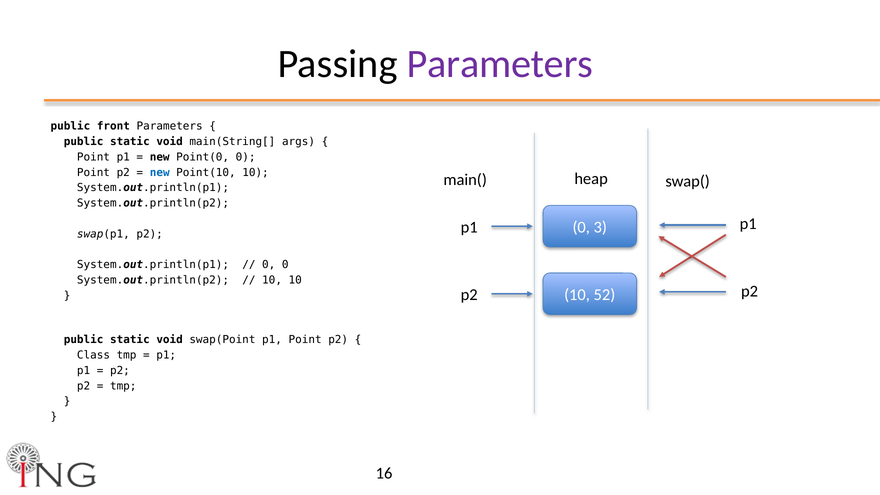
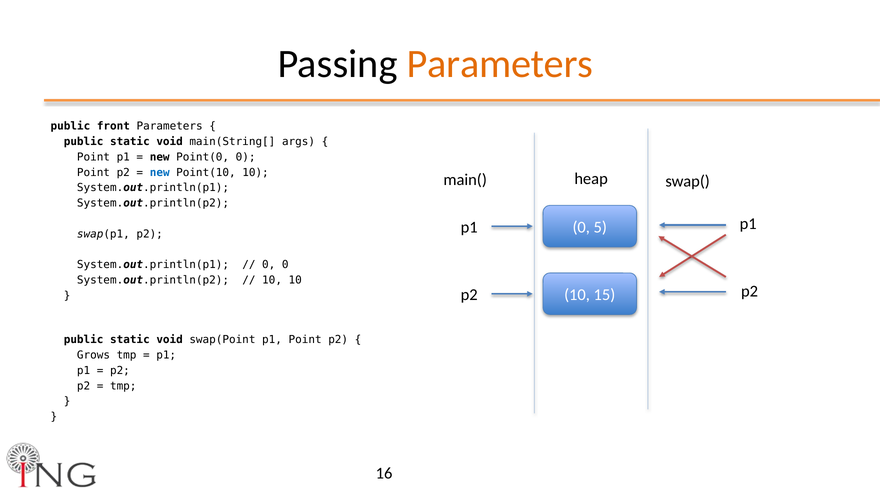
Parameters at (500, 64) colour: purple -> orange
3: 3 -> 5
52: 52 -> 15
Class: Class -> Grows
